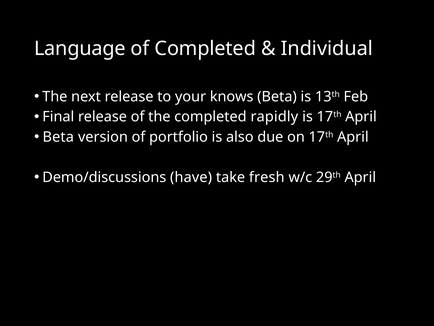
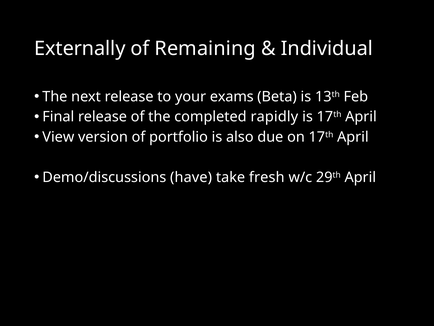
Language: Language -> Externally
of Completed: Completed -> Remaining
knows: knows -> exams
Beta at (58, 137): Beta -> View
